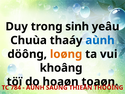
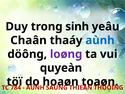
Chuùa: Chuùa -> Chaân
loøng colour: orange -> purple
khoâng: khoâng -> quyeàn
